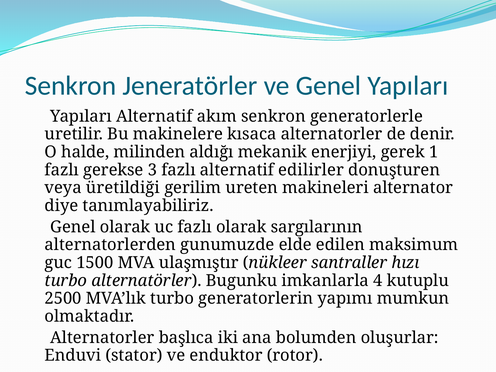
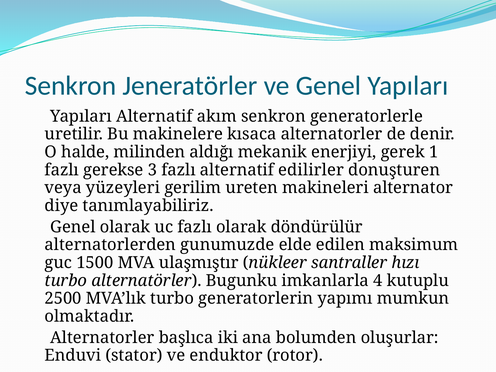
üretildiği: üretildiği -> yüzeyleri
sargılarının: sargılarının -> döndürülür
